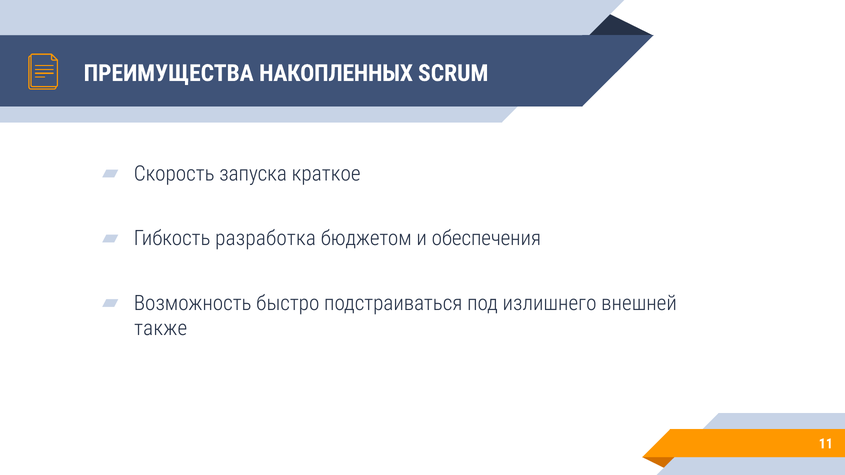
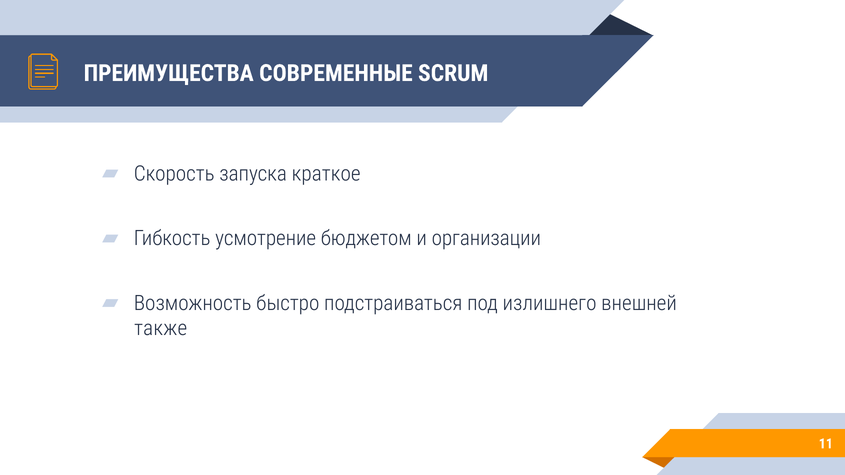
НАКОПЛЕННЫХ: НАКОПЛЕННЫХ -> СОВРЕМЕННЫЕ
разработка: разработка -> усмотрение
обеспечения: обеспечения -> организации
